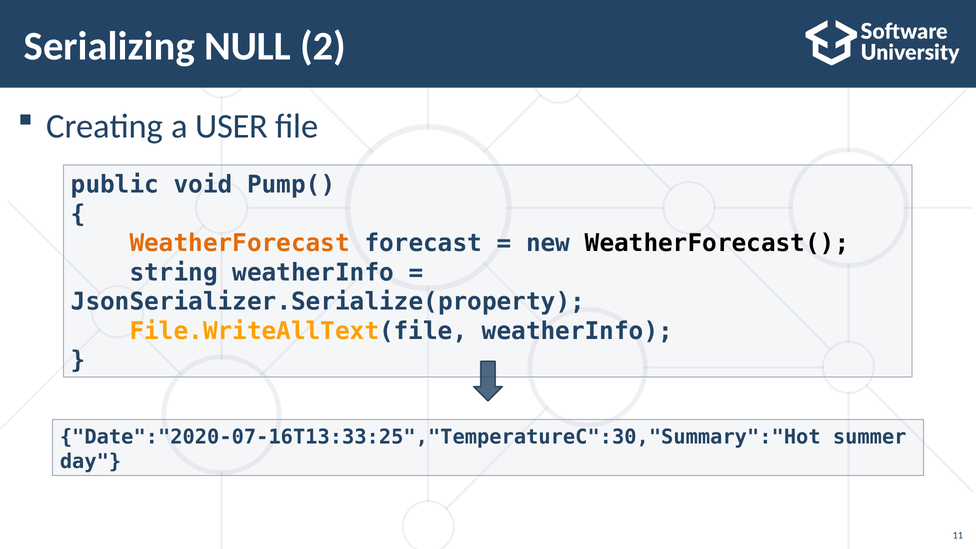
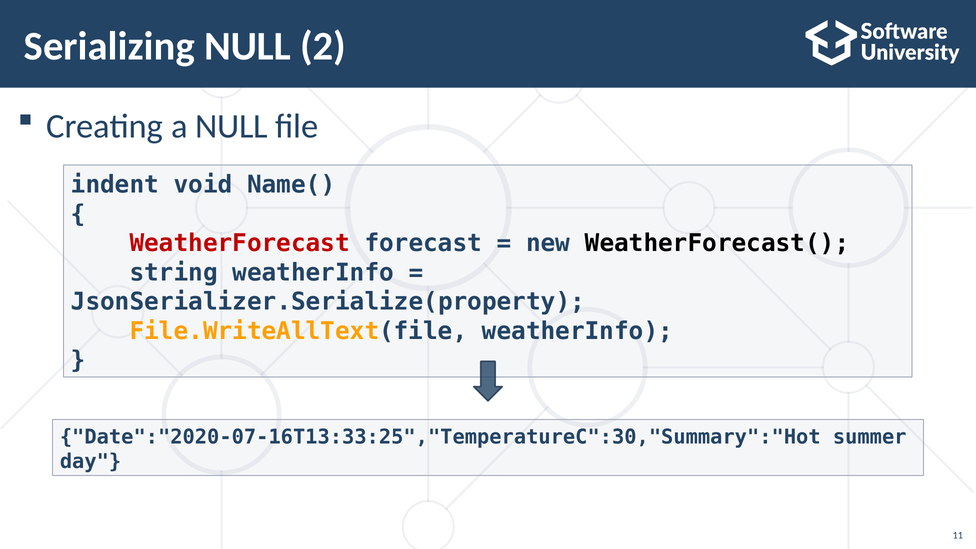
a USER: USER -> NULL
public: public -> indent
Pump(: Pump( -> Name(
WeatherForecast colour: orange -> red
